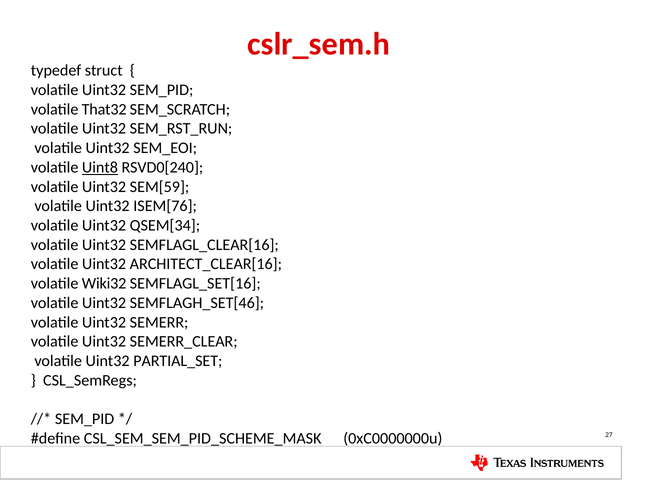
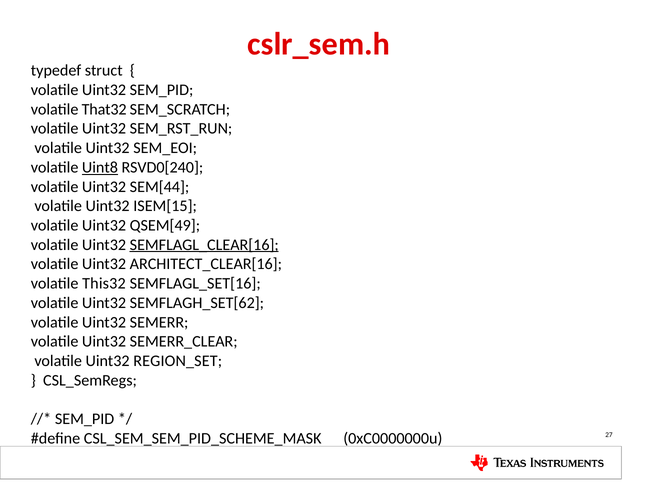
SEM[59: SEM[59 -> SEM[44
ISEM[76: ISEM[76 -> ISEM[15
QSEM[34: QSEM[34 -> QSEM[49
SEMFLAGL_CLEAR[16 underline: none -> present
Wiki32: Wiki32 -> This32
SEMFLAGH_SET[46: SEMFLAGH_SET[46 -> SEMFLAGH_SET[62
PARTIAL_SET: PARTIAL_SET -> REGION_SET
